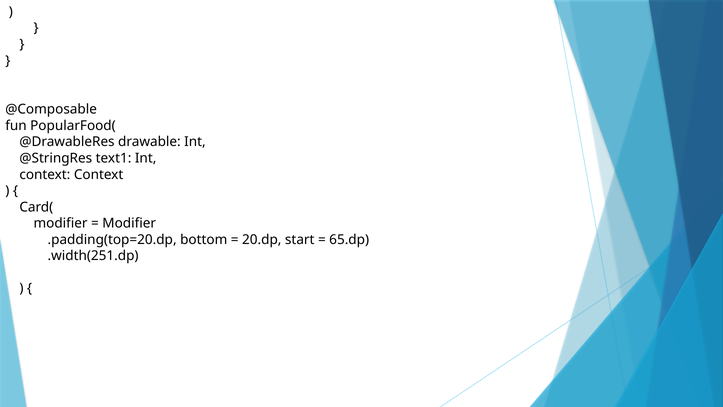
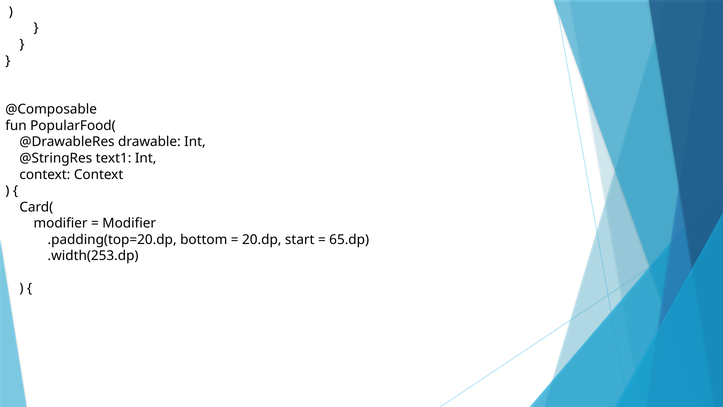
.width(251.dp: .width(251.dp -> .width(253.dp
